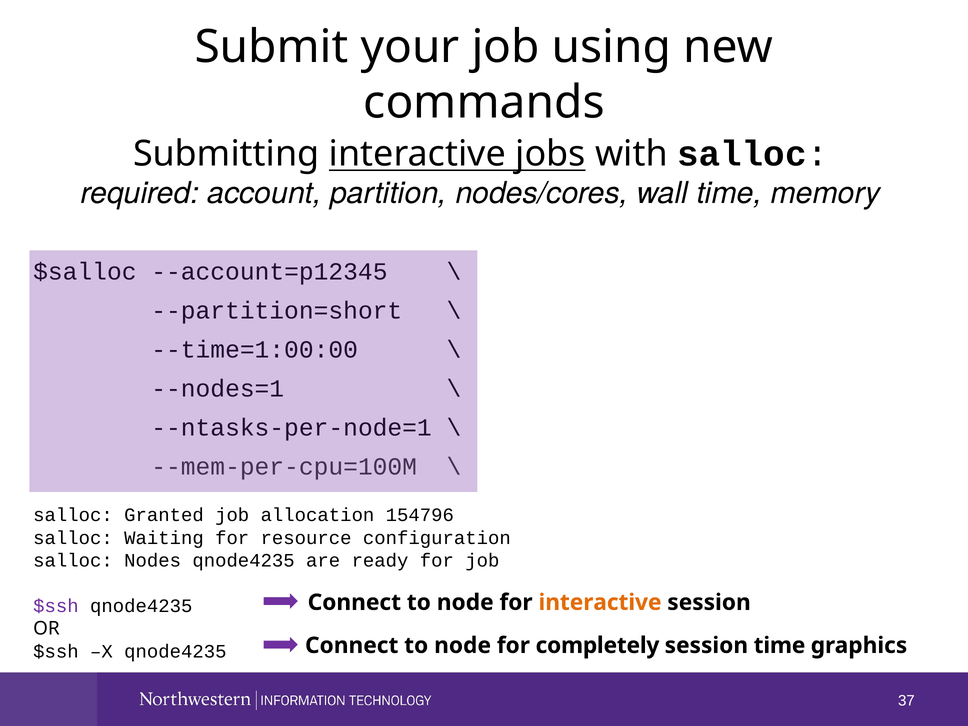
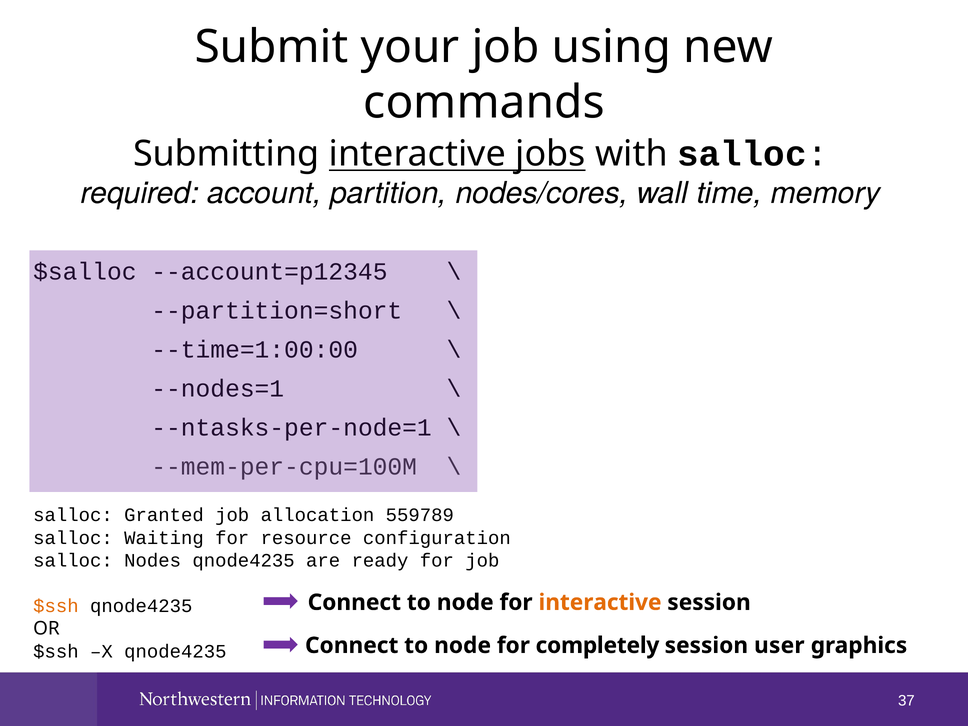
154796: 154796 -> 559789
$ssh at (56, 606) colour: purple -> orange
session time: time -> user
